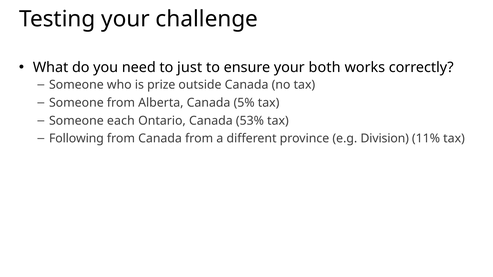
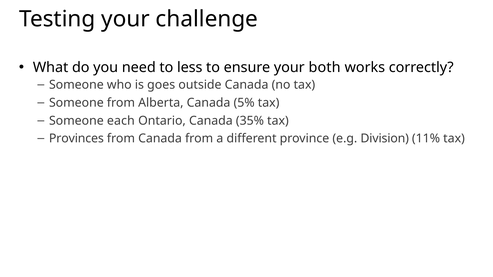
just: just -> less
prize: prize -> goes
53%: 53% -> 35%
Following: Following -> Provinces
